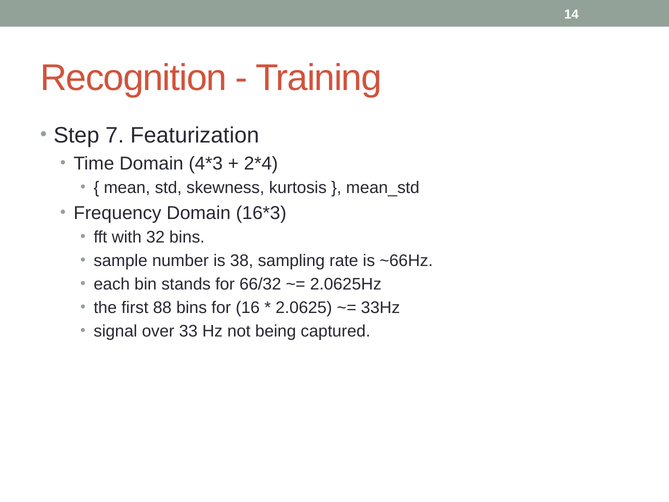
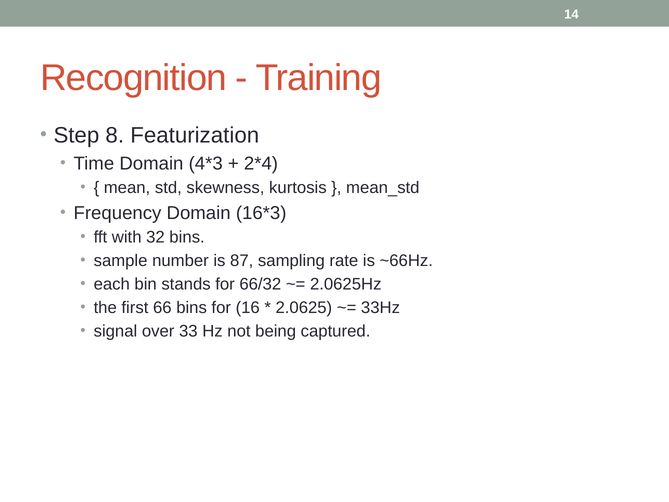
7: 7 -> 8
38: 38 -> 87
88: 88 -> 66
